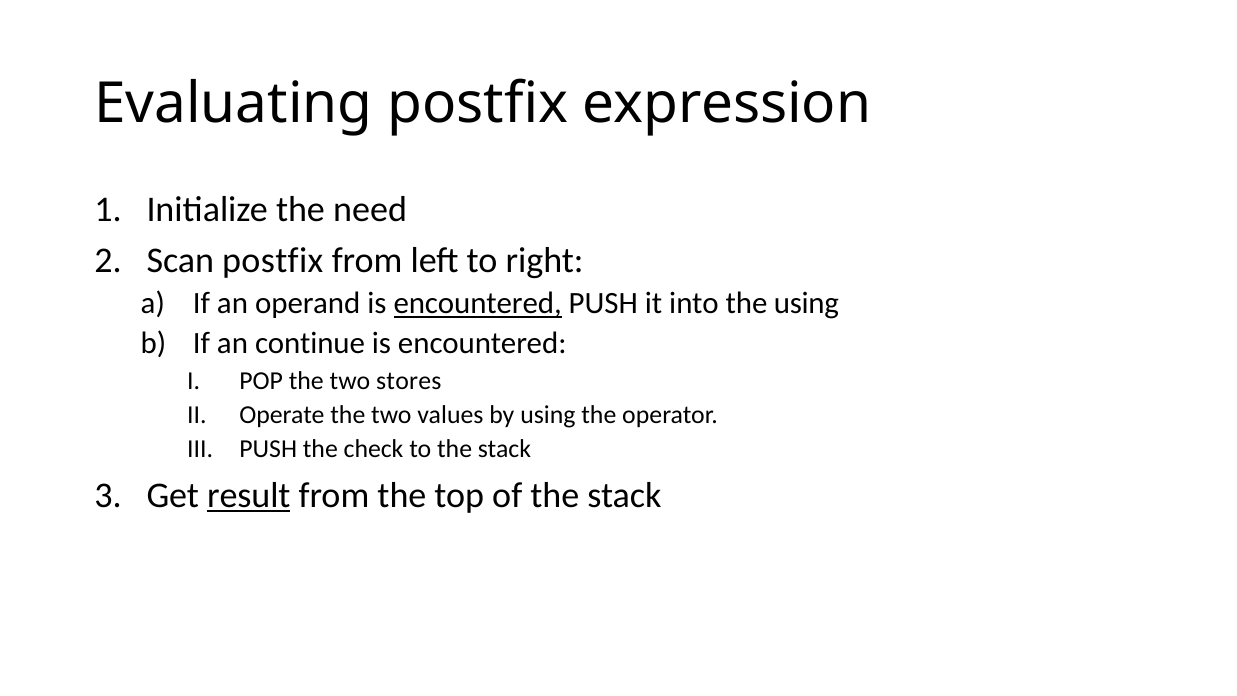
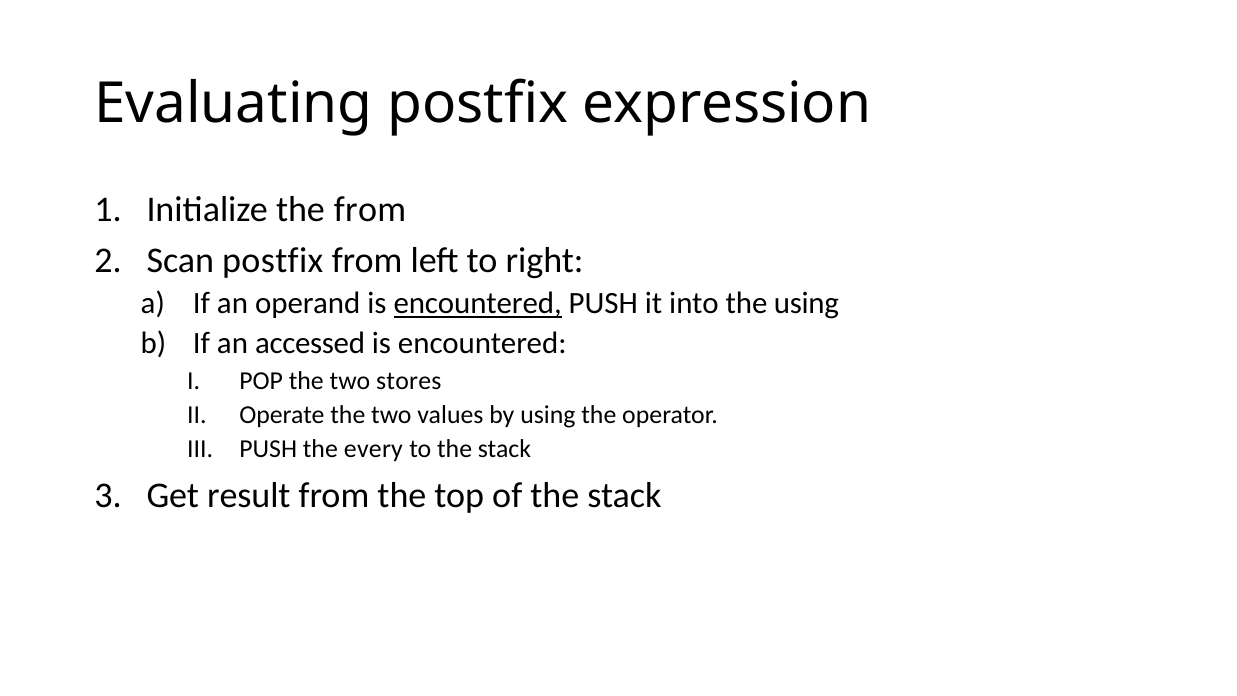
the need: need -> from
continue: continue -> accessed
check: check -> every
result underline: present -> none
